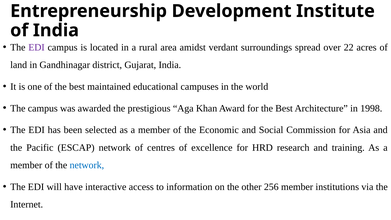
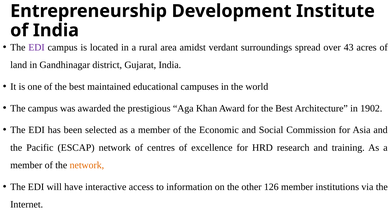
22: 22 -> 43
1998: 1998 -> 1902
network at (87, 165) colour: blue -> orange
256: 256 -> 126
